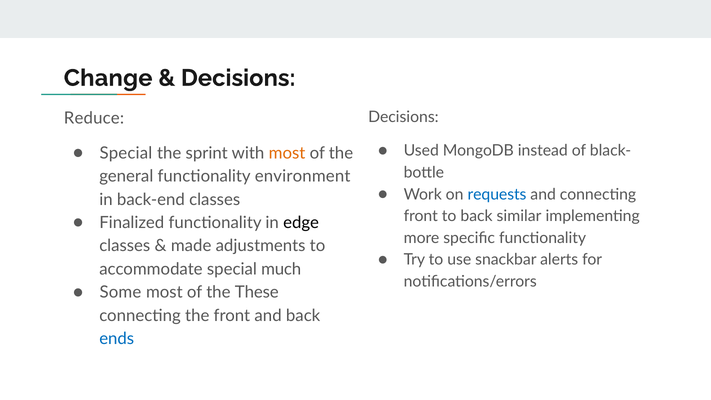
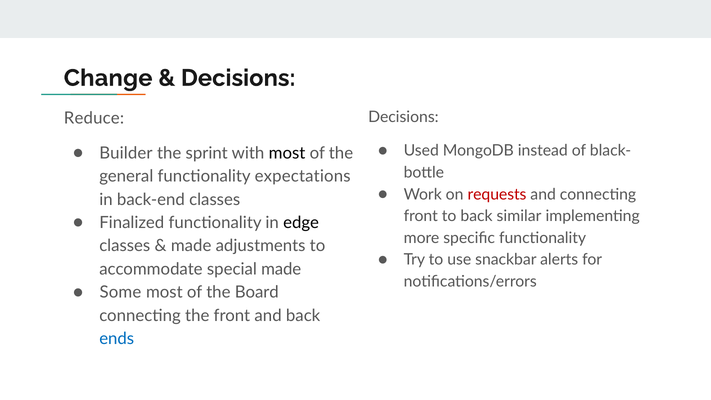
Special at (126, 153): Special -> Builder
most at (287, 153) colour: orange -> black
environment: environment -> expectations
requests colour: blue -> red
special much: much -> made
These: These -> Board
